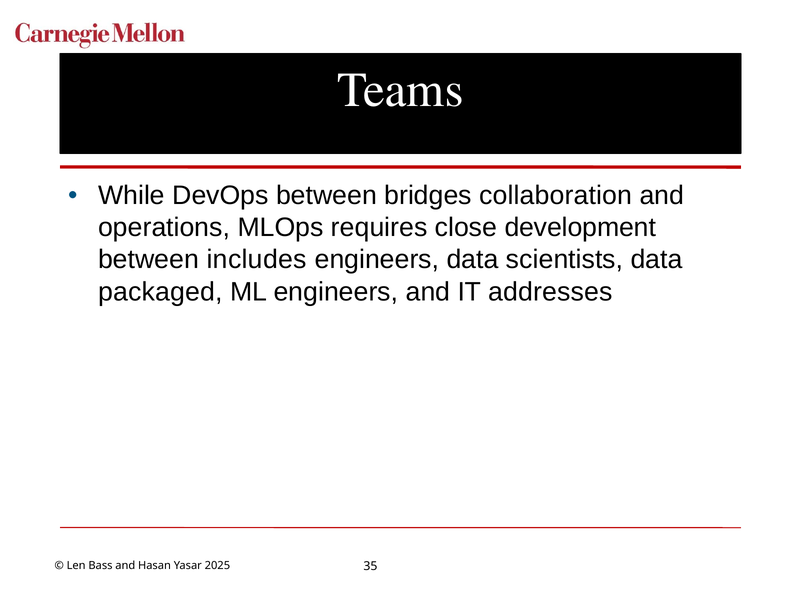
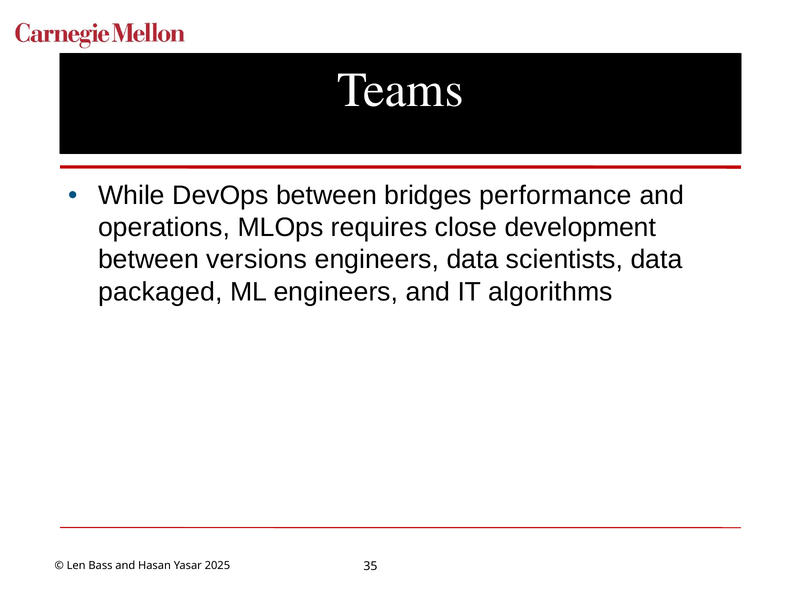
collaboration: collaboration -> performance
includes: includes -> versions
addresses: addresses -> algorithms
